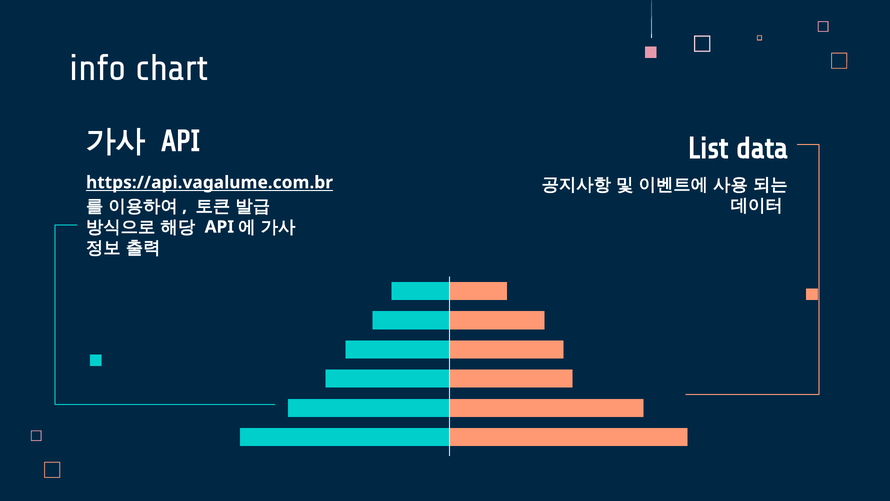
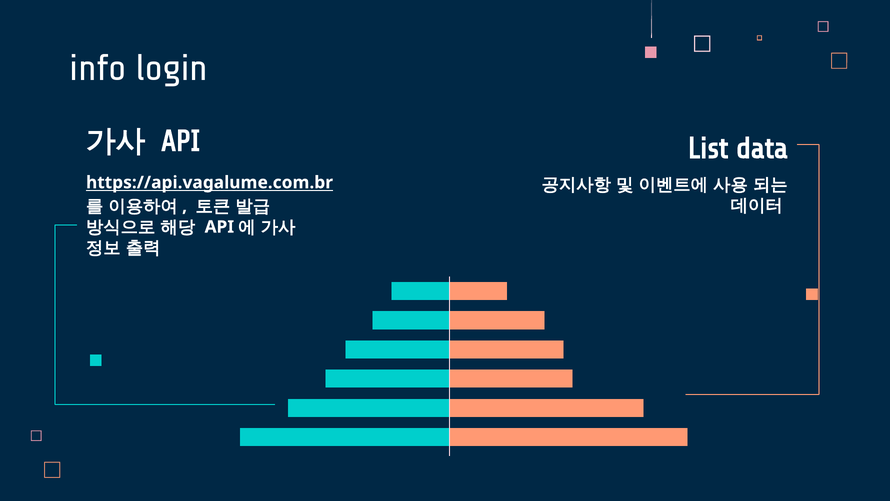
chart: chart -> login
